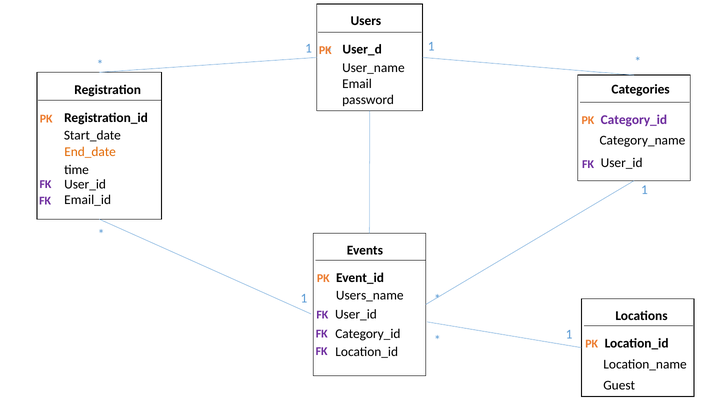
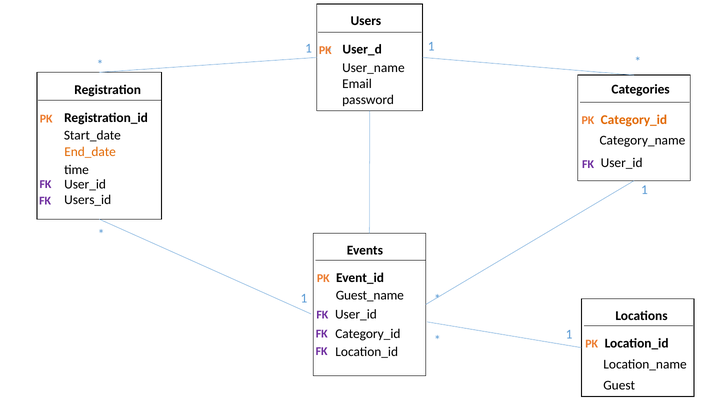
Category_id at (634, 120) colour: purple -> orange
Email_id: Email_id -> Users_id
Users_name: Users_name -> Guest_name
